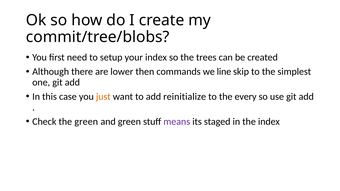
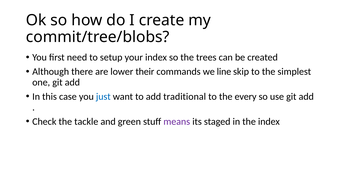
then: then -> their
just colour: orange -> blue
reinitialize: reinitialize -> traditional
the green: green -> tackle
